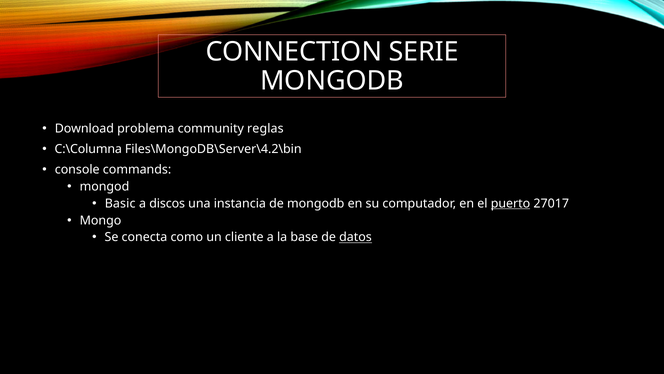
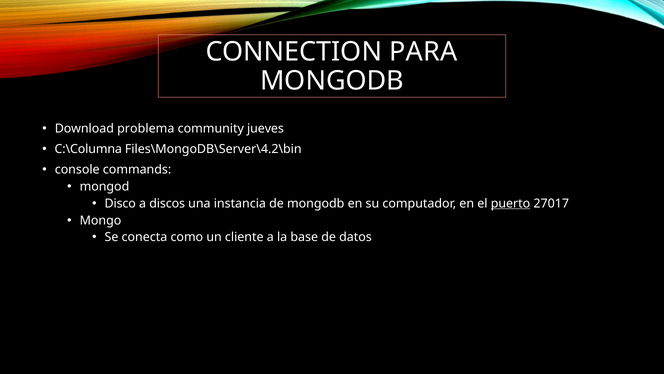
SERIE: SERIE -> PARA
reglas: reglas -> jueves
Basic: Basic -> Disco
datos underline: present -> none
